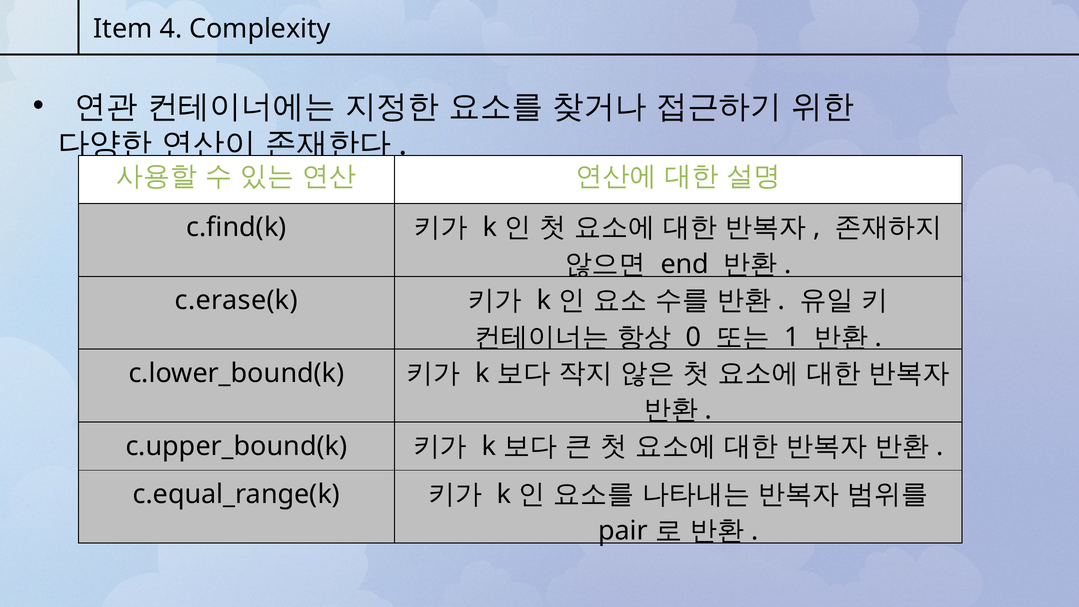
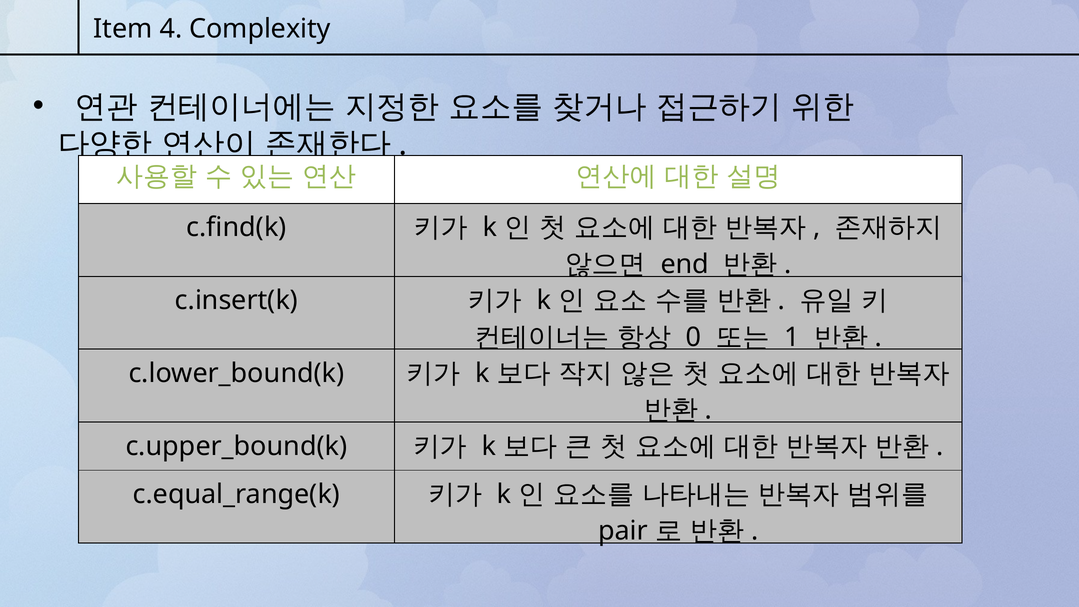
c.erase(k: c.erase(k -> c.insert(k
